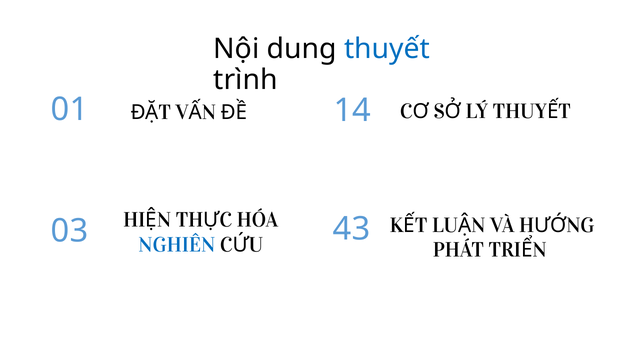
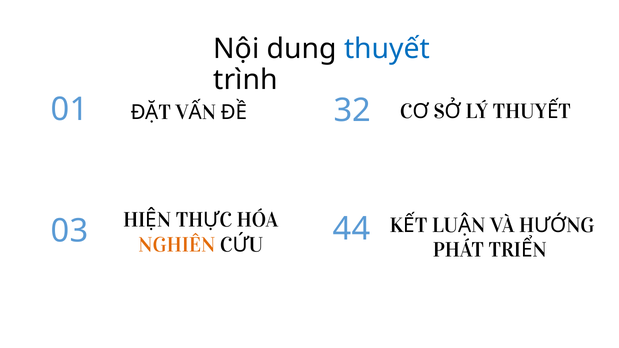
14: 14 -> 32
43: 43 -> 44
NGHIÊN colour: blue -> orange
